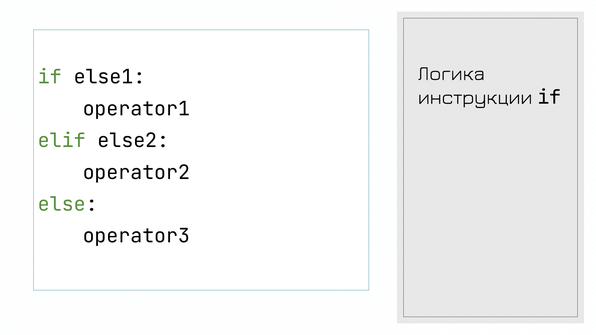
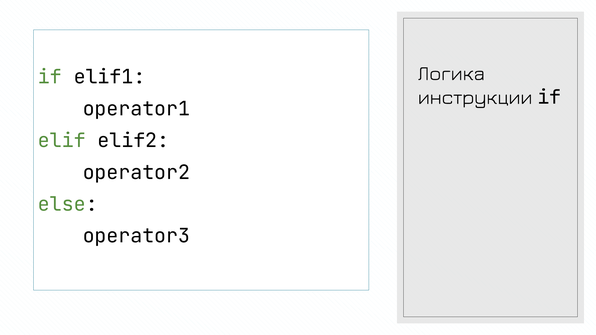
else1: else1 -> elif1
else2: else2 -> elif2
